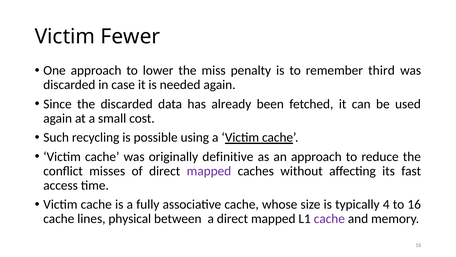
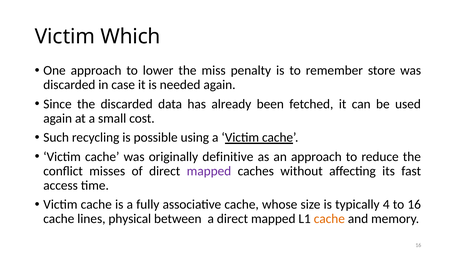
Fewer: Fewer -> Which
third: third -> store
cache at (329, 218) colour: purple -> orange
